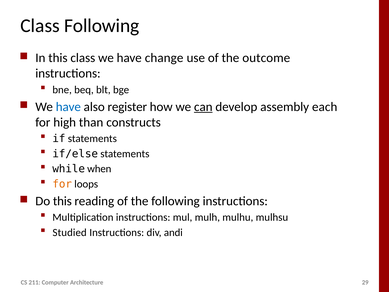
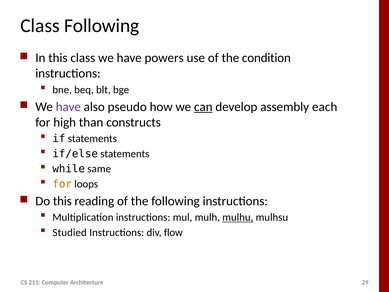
change: change -> powers
outcome: outcome -> condition
have at (68, 107) colour: blue -> purple
register: register -> pseudo
when: when -> same
mulhu underline: none -> present
andi: andi -> flow
